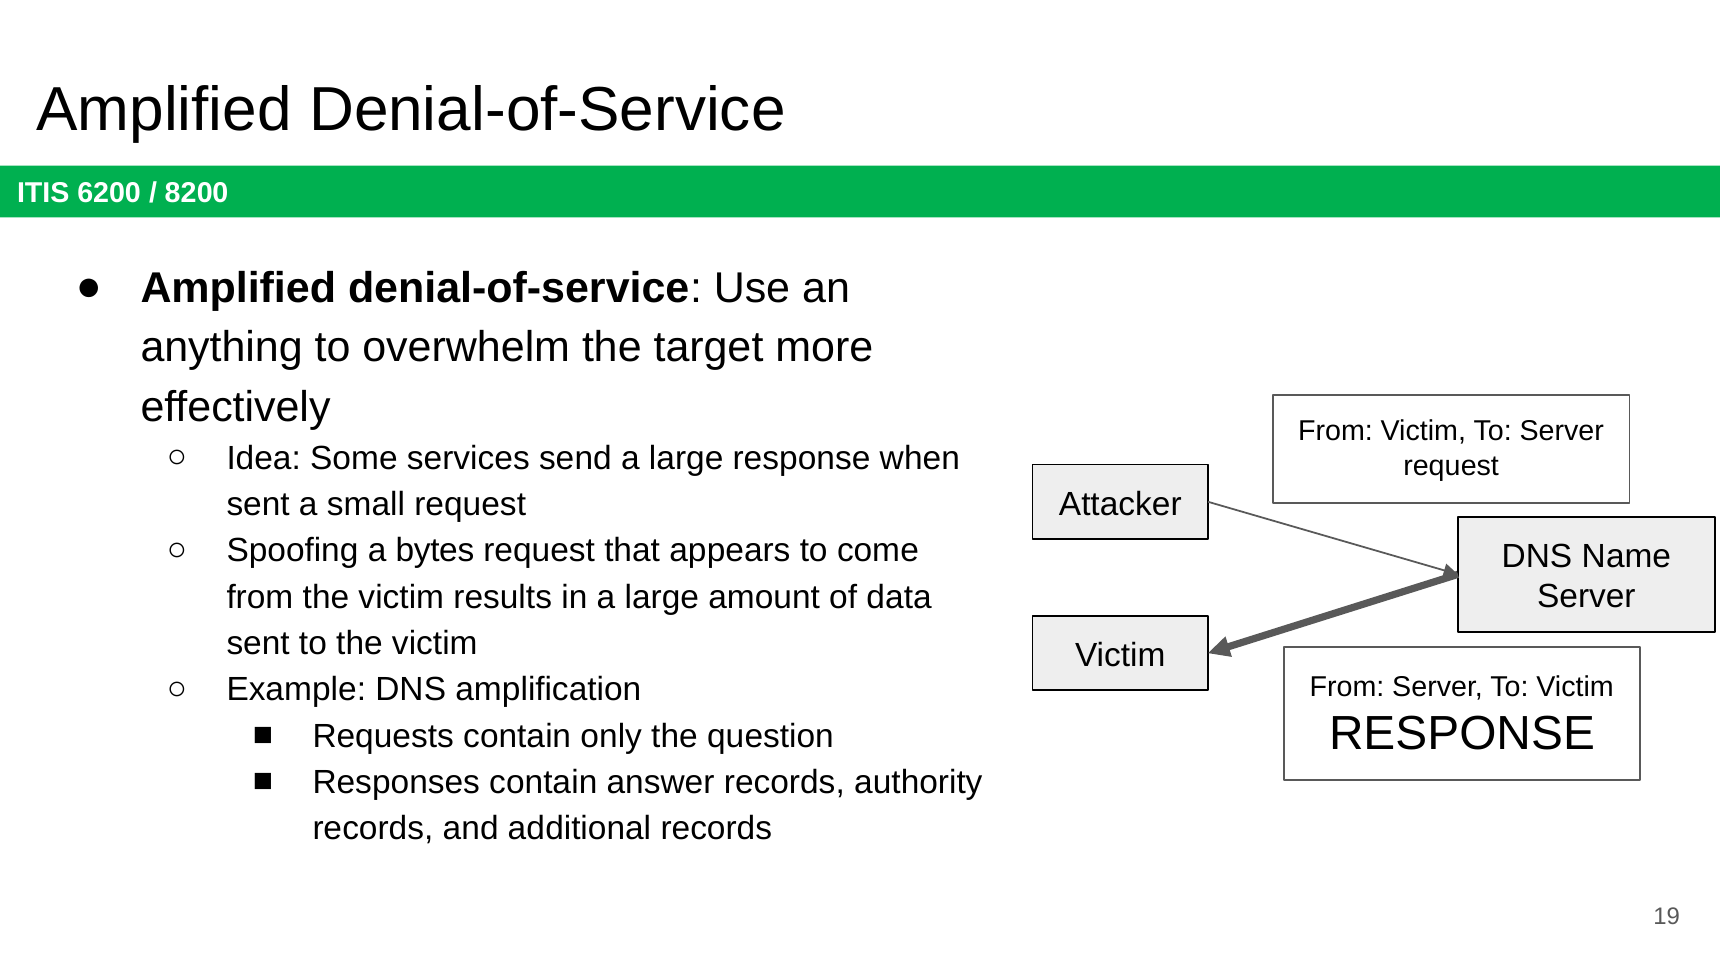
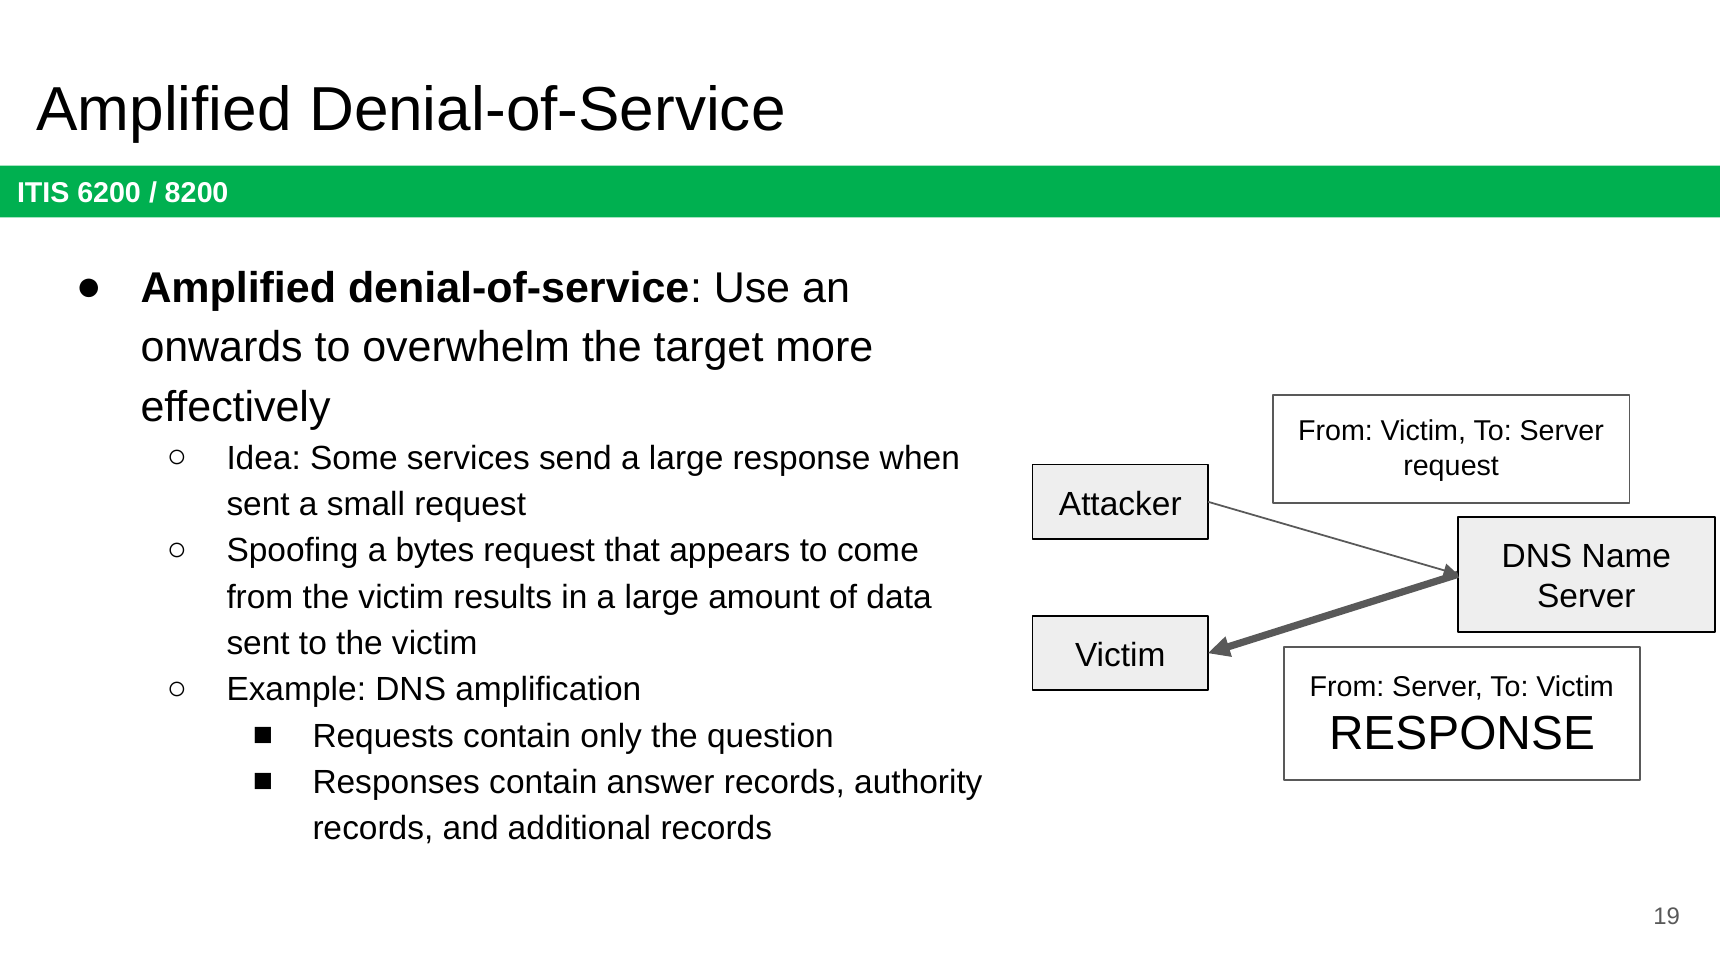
anything: anything -> onwards
